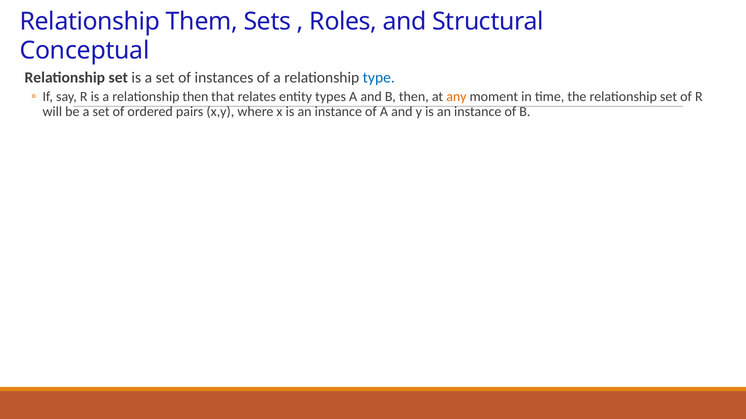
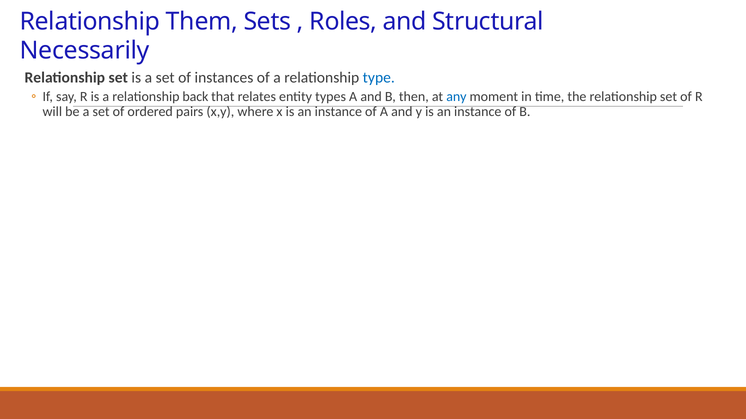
Conceptual: Conceptual -> Necessarily
relationship then: then -> back
any colour: orange -> blue
